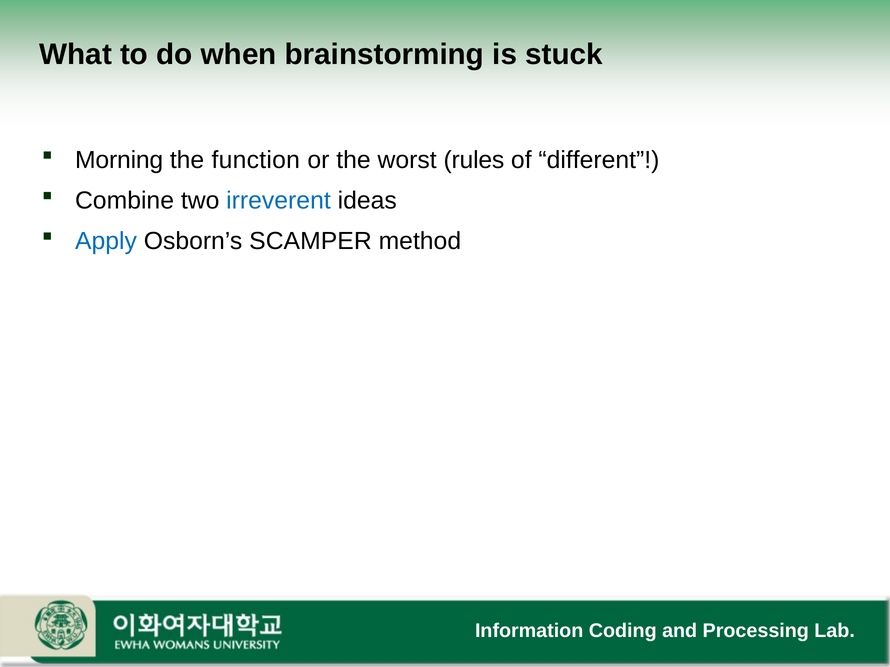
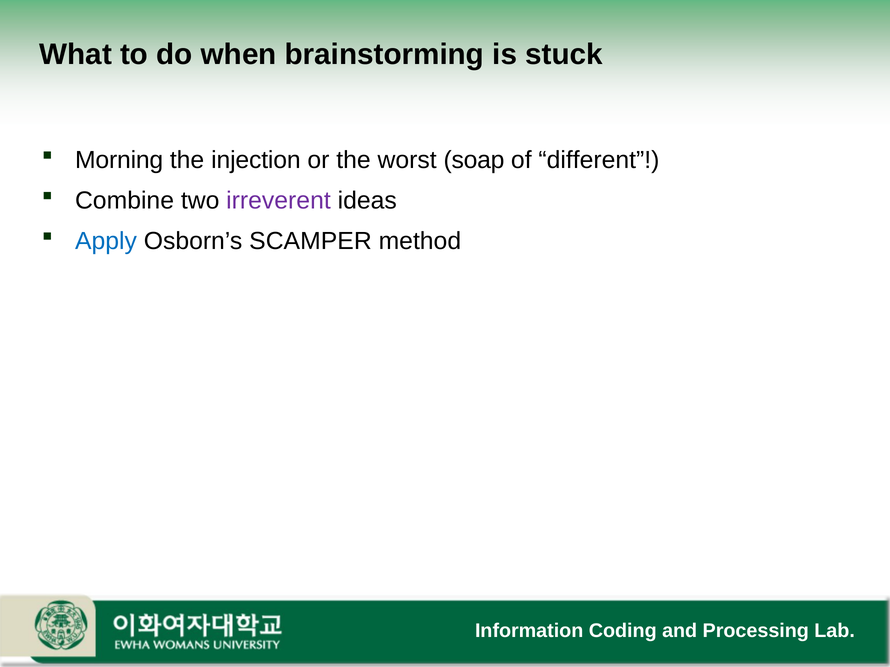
function: function -> injection
rules: rules -> soap
irreverent colour: blue -> purple
